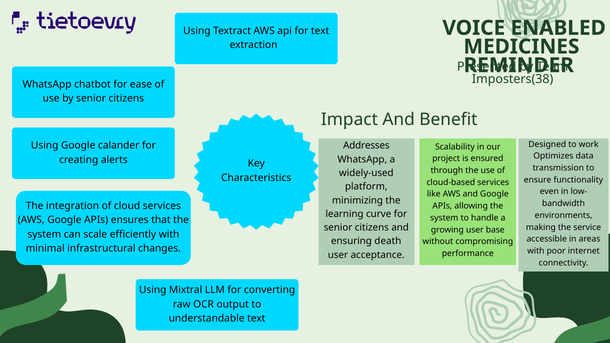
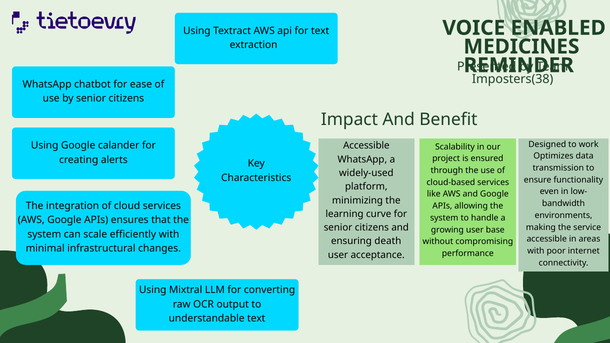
Addresses at (366, 146): Addresses -> Accessible
